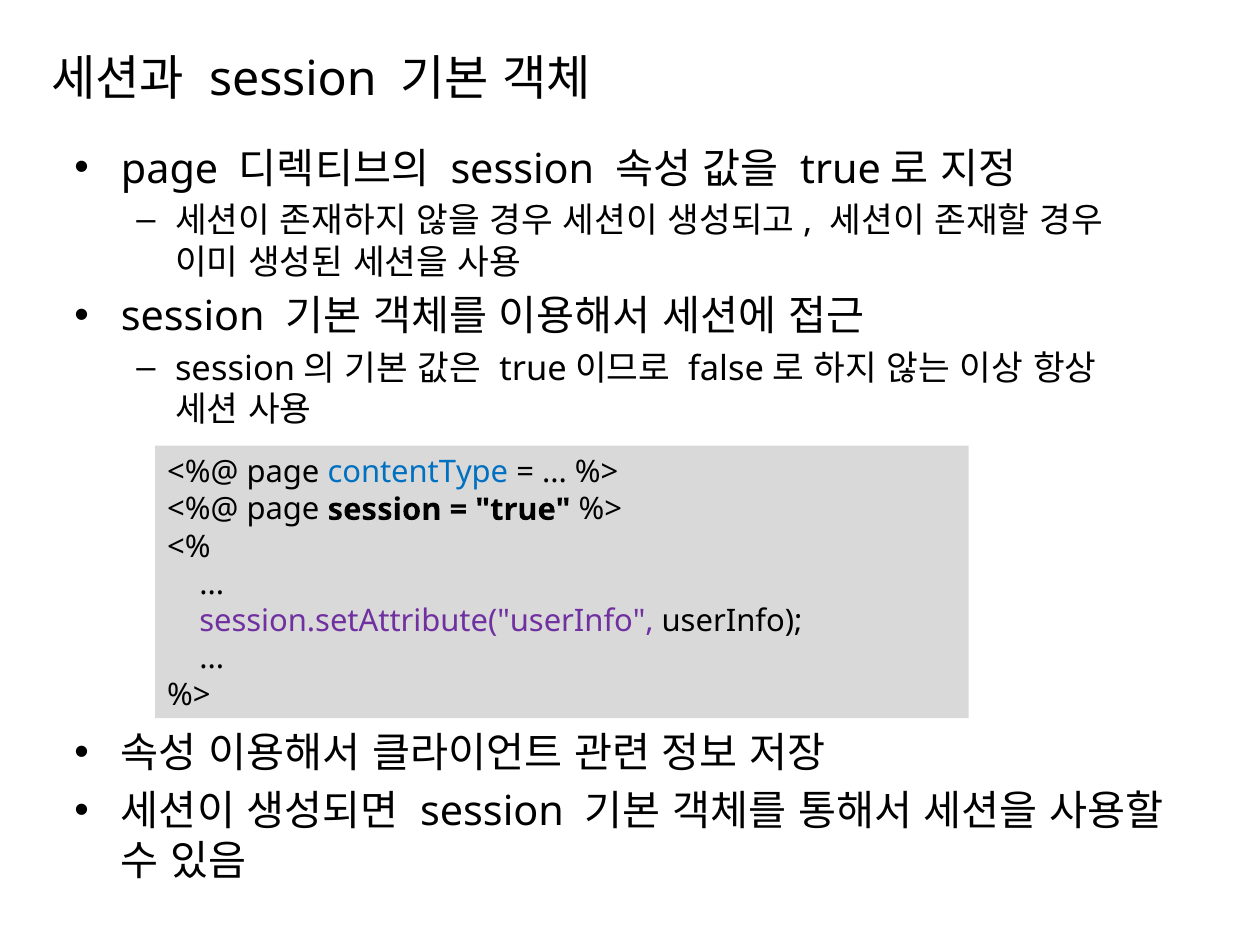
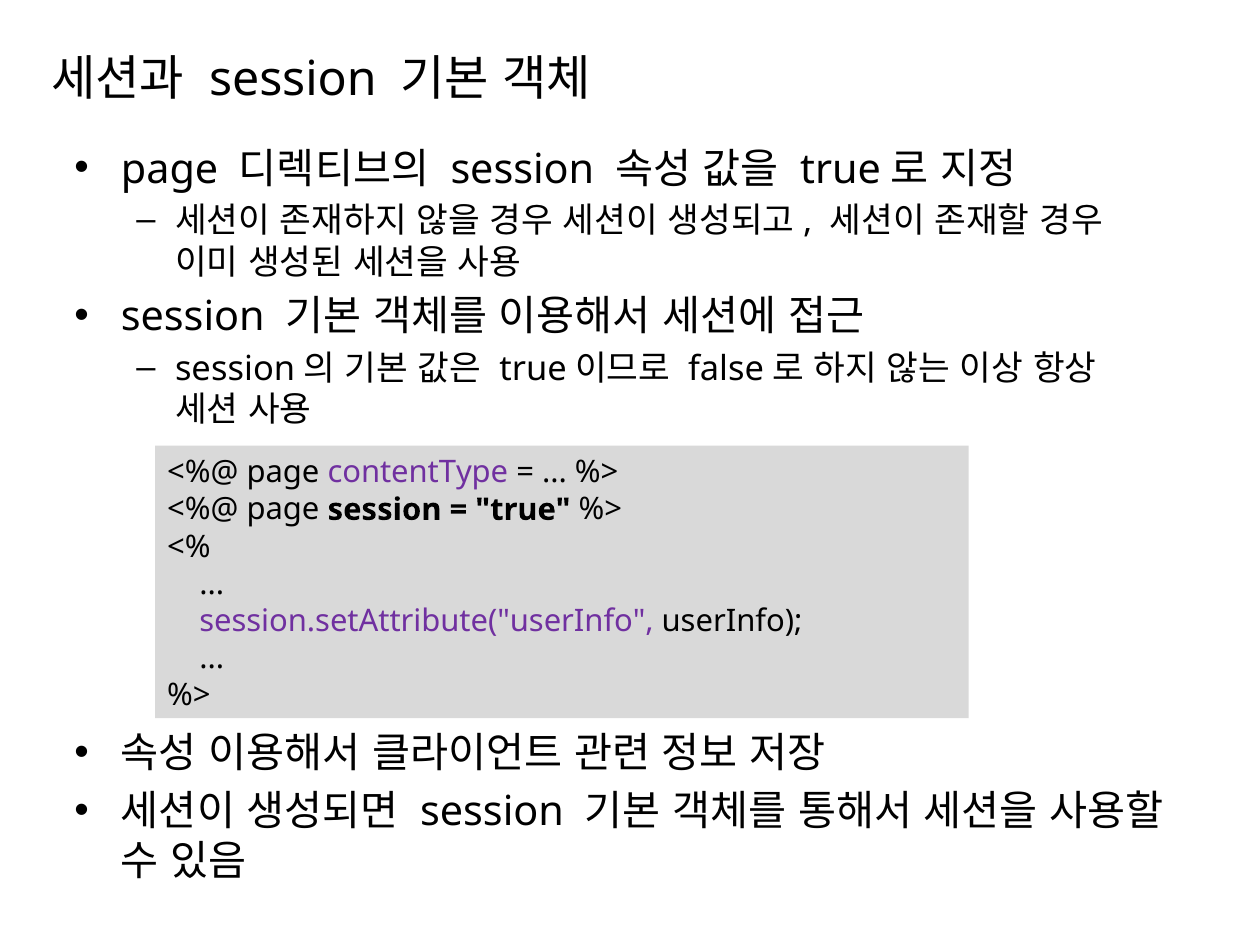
contentType colour: blue -> purple
